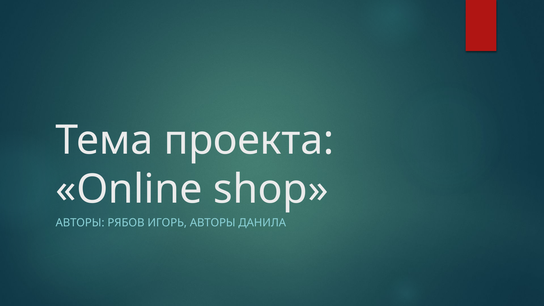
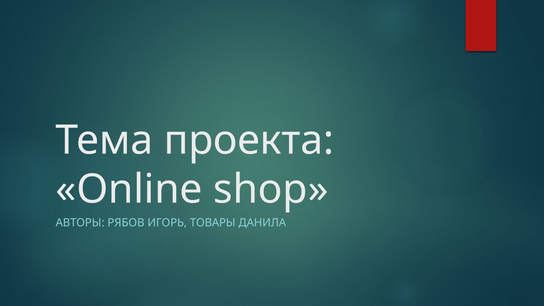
ИГОРЬ АВТОРЫ: АВТОРЫ -> ТОВАРЫ
